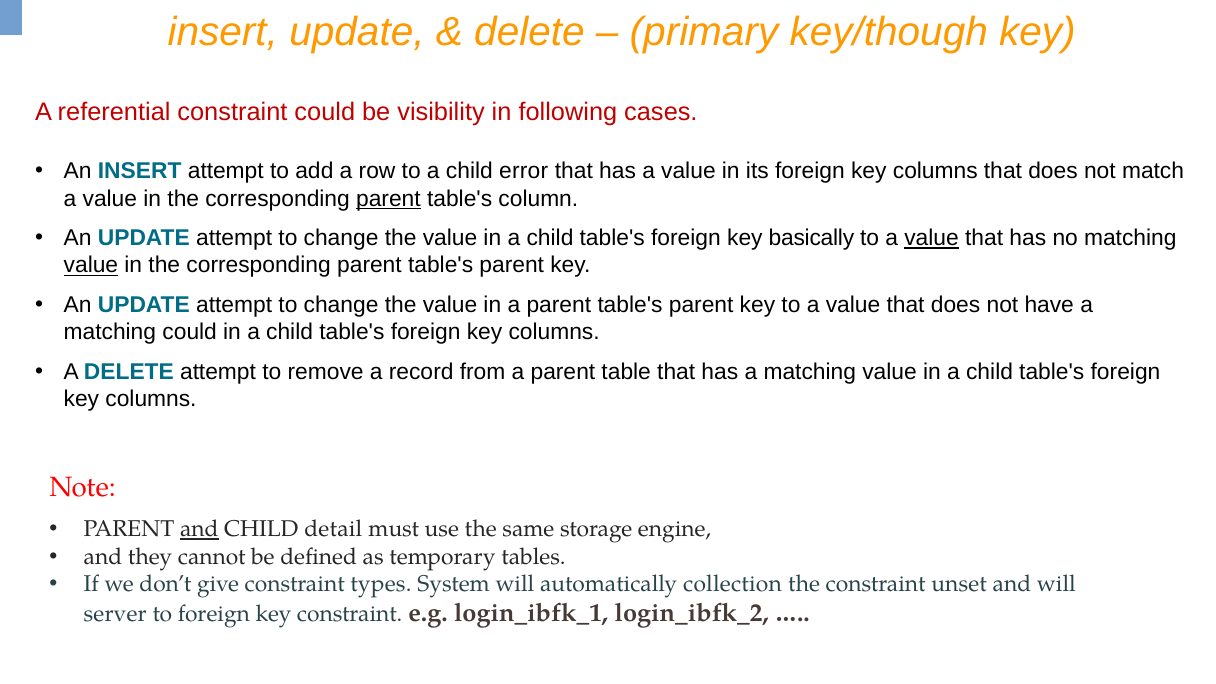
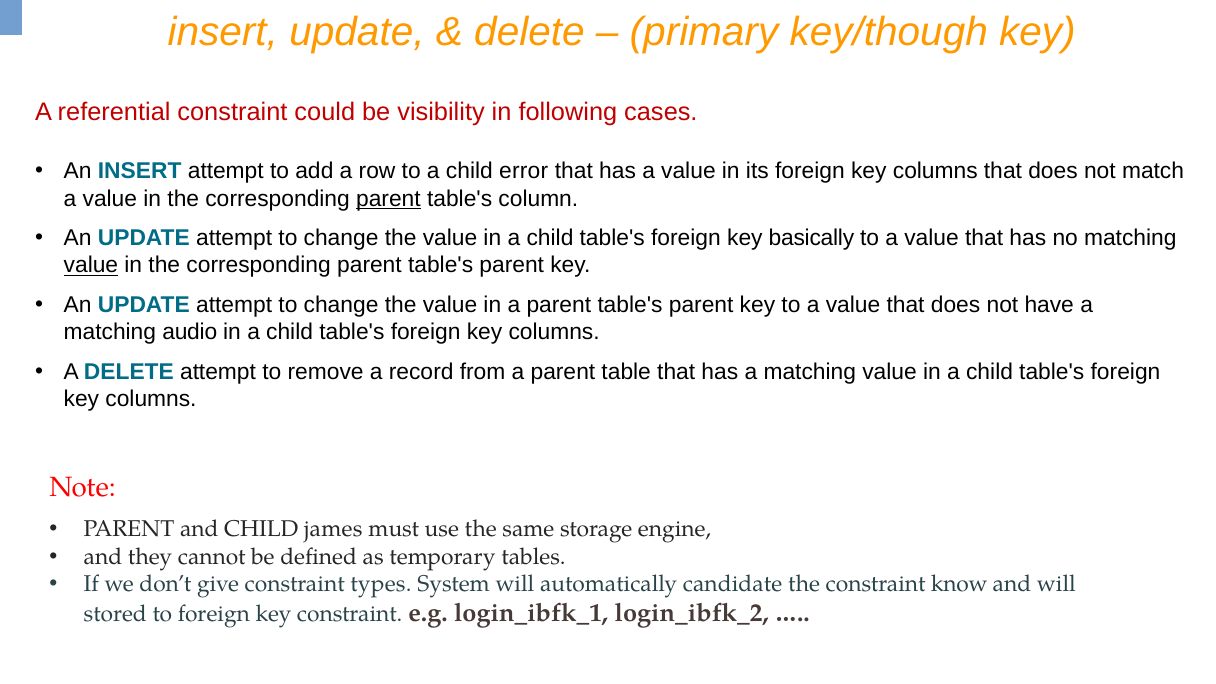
value at (932, 238) underline: present -> none
matching could: could -> audio
and at (199, 529) underline: present -> none
detail: detail -> james
collection: collection -> candidate
unset: unset -> know
server: server -> stored
